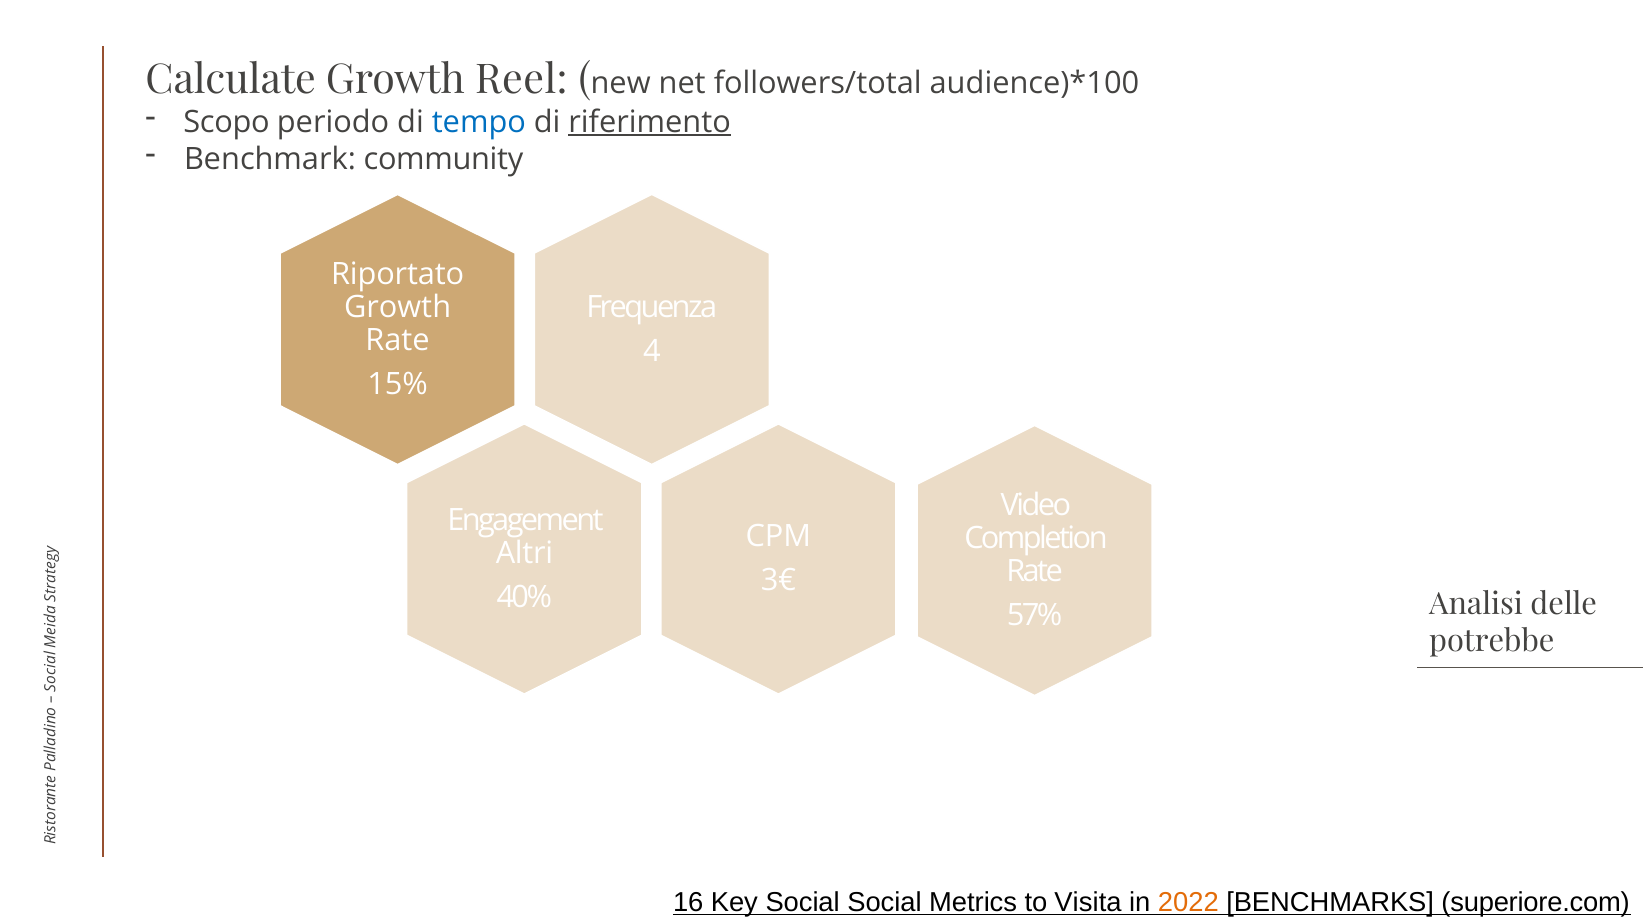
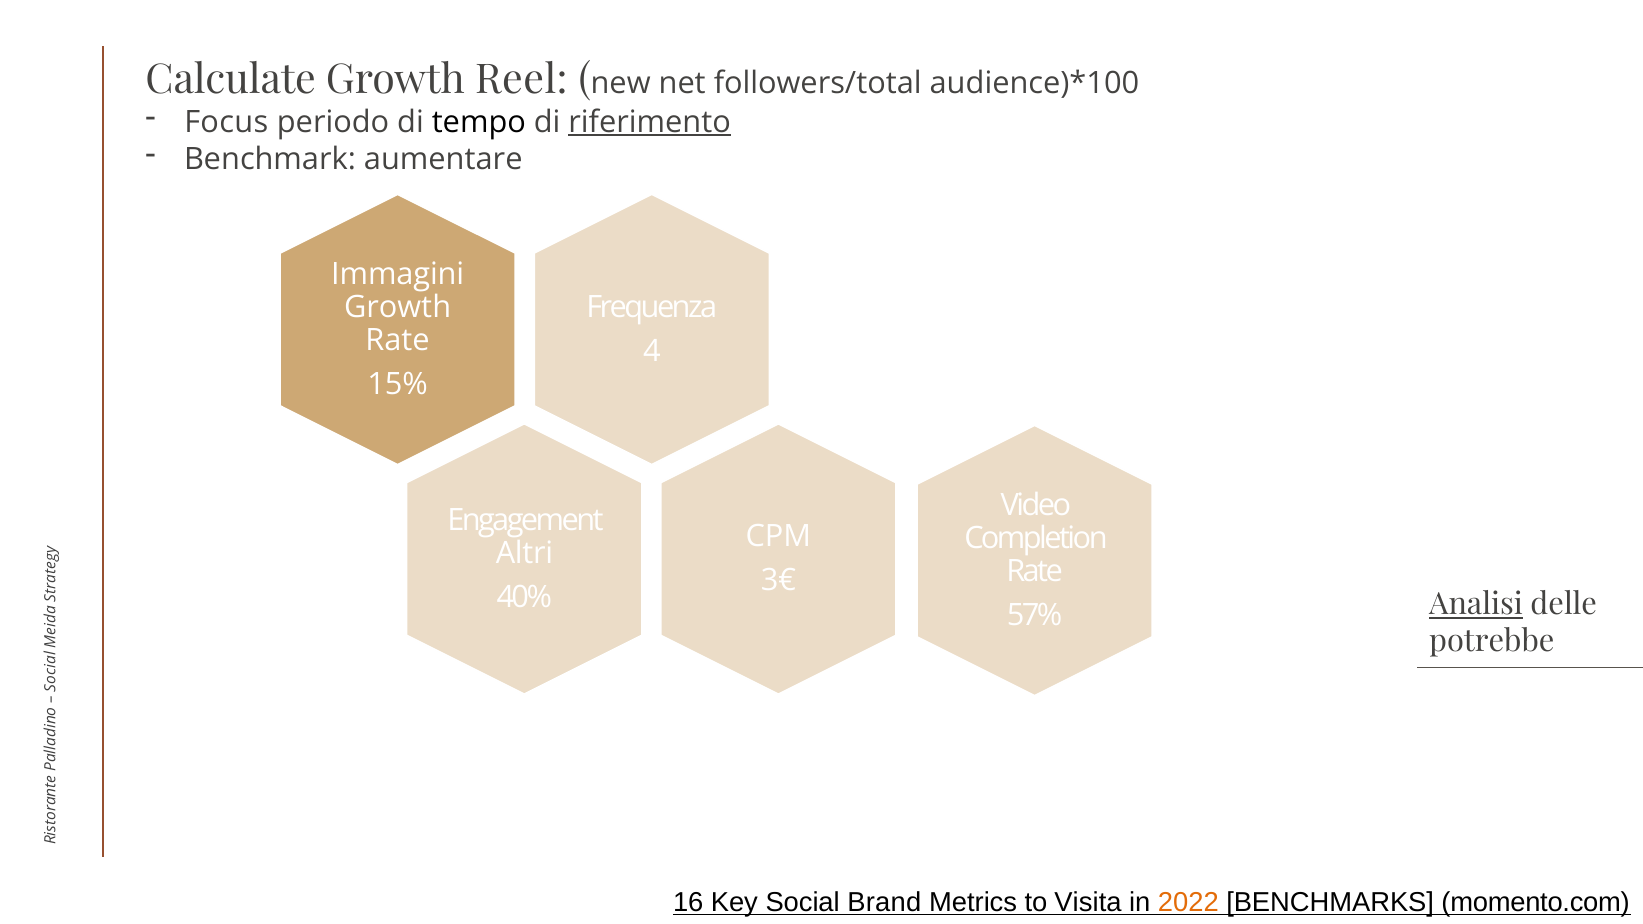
Scopo: Scopo -> Focus
tempo colour: blue -> black
community: community -> aumentare
Riportato: Riportato -> Immagini
Analisi underline: none -> present
Social Social: Social -> Brand
superiore.com: superiore.com -> momento.com
